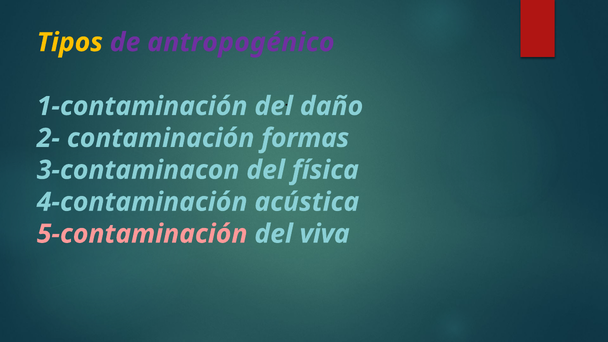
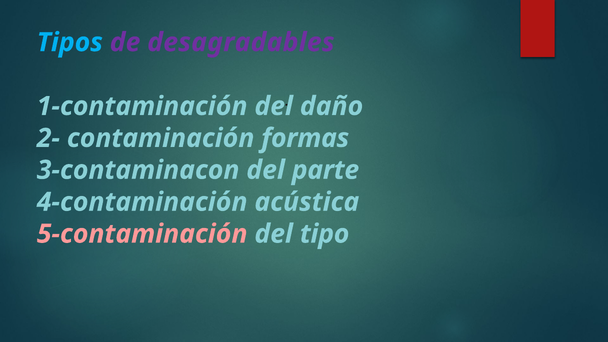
Tipos colour: yellow -> light blue
antropogénico: antropogénico -> desagradables
física: física -> parte
viva: viva -> tipo
